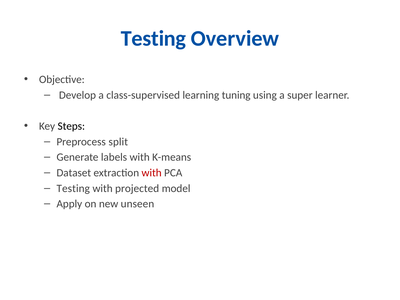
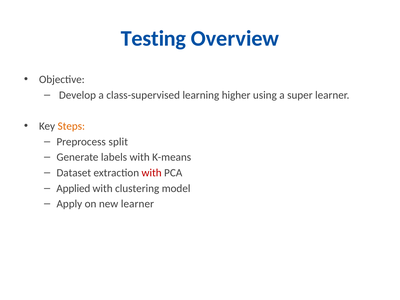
tuning: tuning -> higher
Steps colour: black -> orange
Testing at (73, 188): Testing -> Applied
projected: projected -> clustering
new unseen: unseen -> learner
